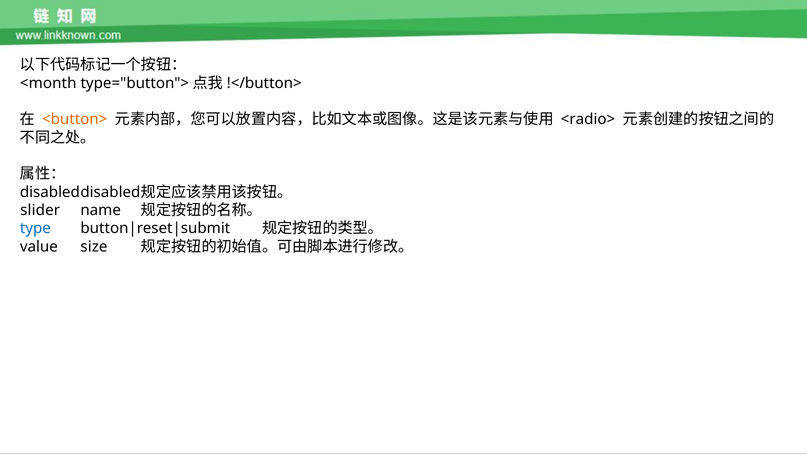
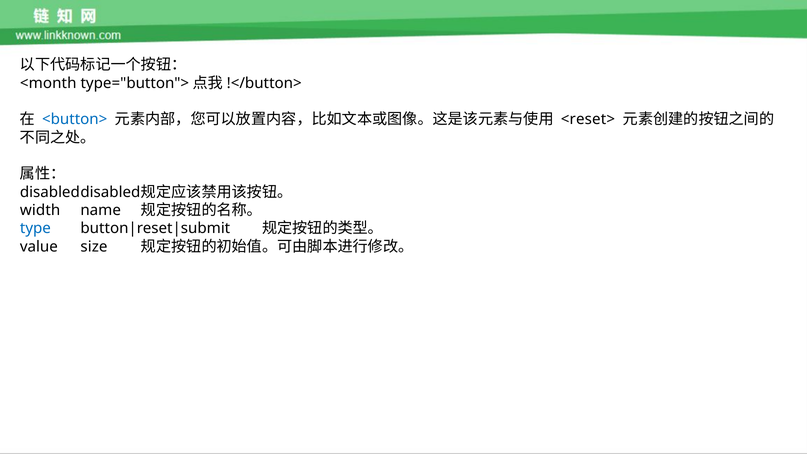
<button> colour: orange -> blue
<radio>: <radio> -> <reset>
slider: slider -> width
